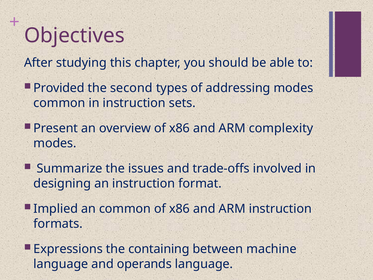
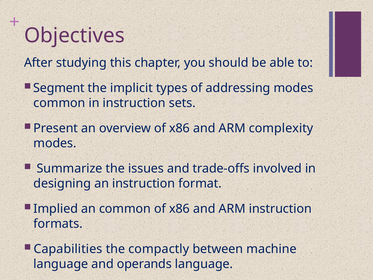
Provided: Provided -> Segment
second: second -> implicit
Expressions: Expressions -> Capabilities
containing: containing -> compactly
